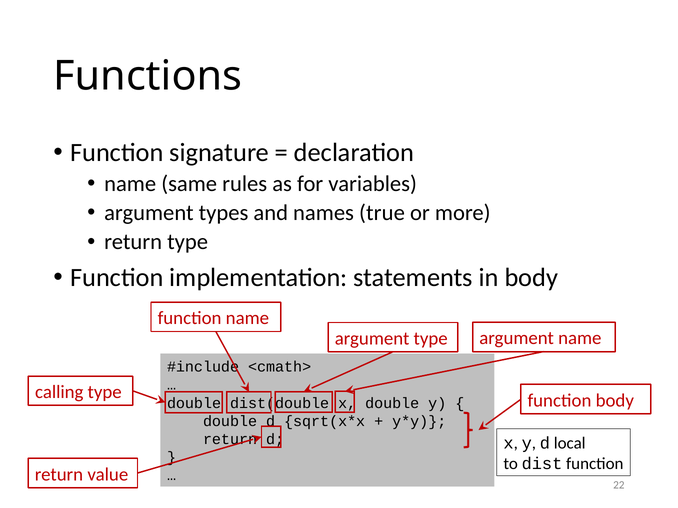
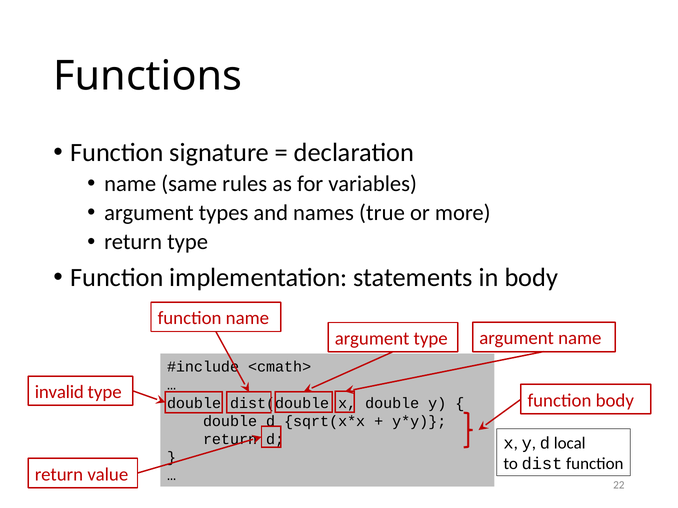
calling: calling -> invalid
